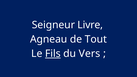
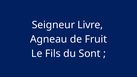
Tout: Tout -> Fruit
Fils underline: present -> none
Vers: Vers -> Sont
